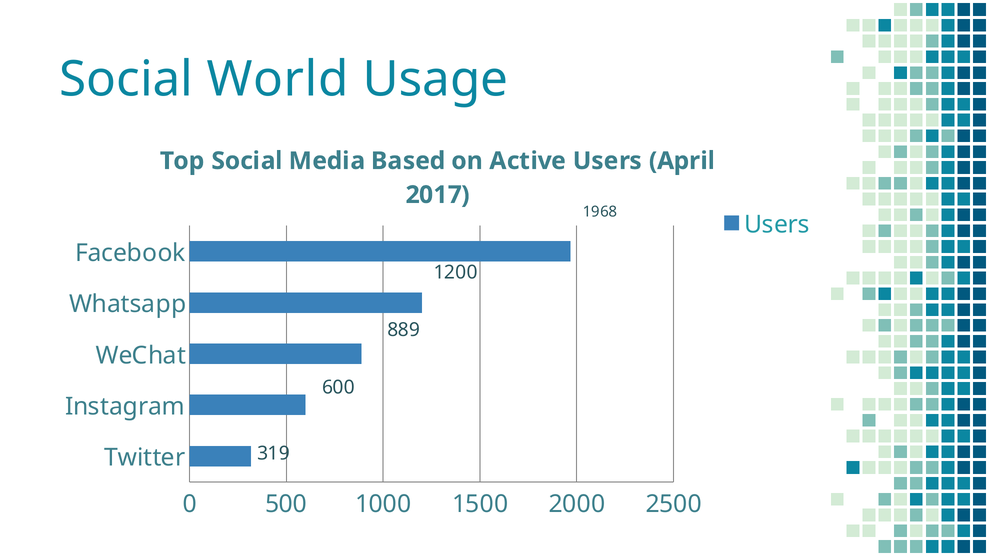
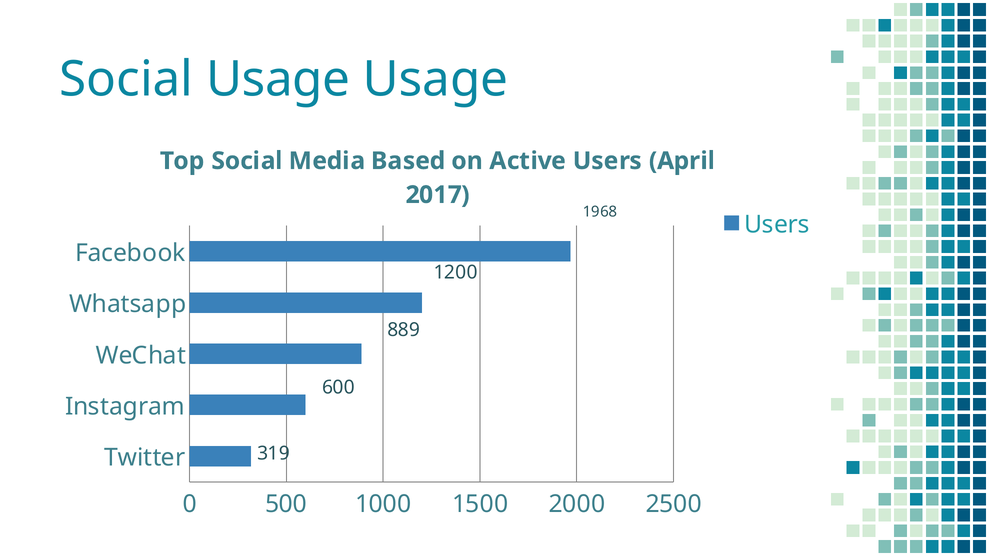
Social World: World -> Usage
